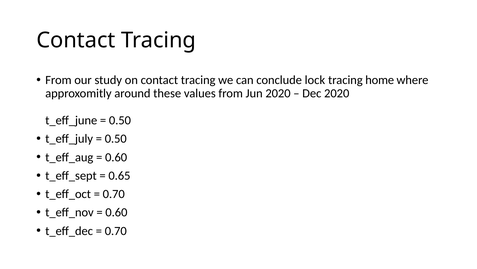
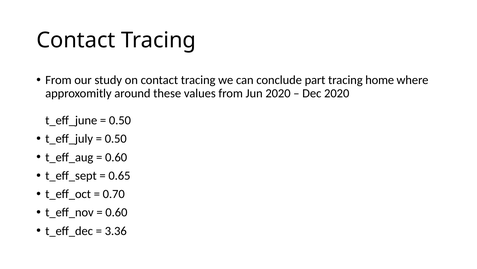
lock: lock -> part
0.70 at (116, 230): 0.70 -> 3.36
